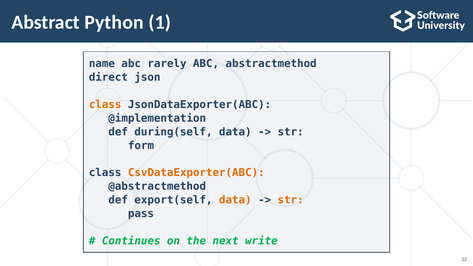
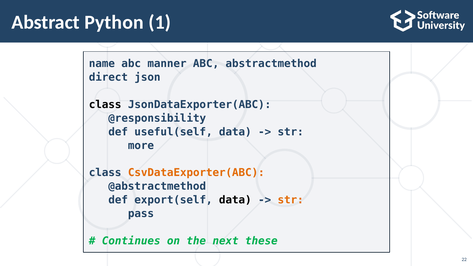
rarely: rarely -> manner
class at (105, 105) colour: orange -> black
@implementation: @implementation -> @responsibility
during(self: during(self -> useful(self
form: form -> more
data at (235, 200) colour: orange -> black
write: write -> these
